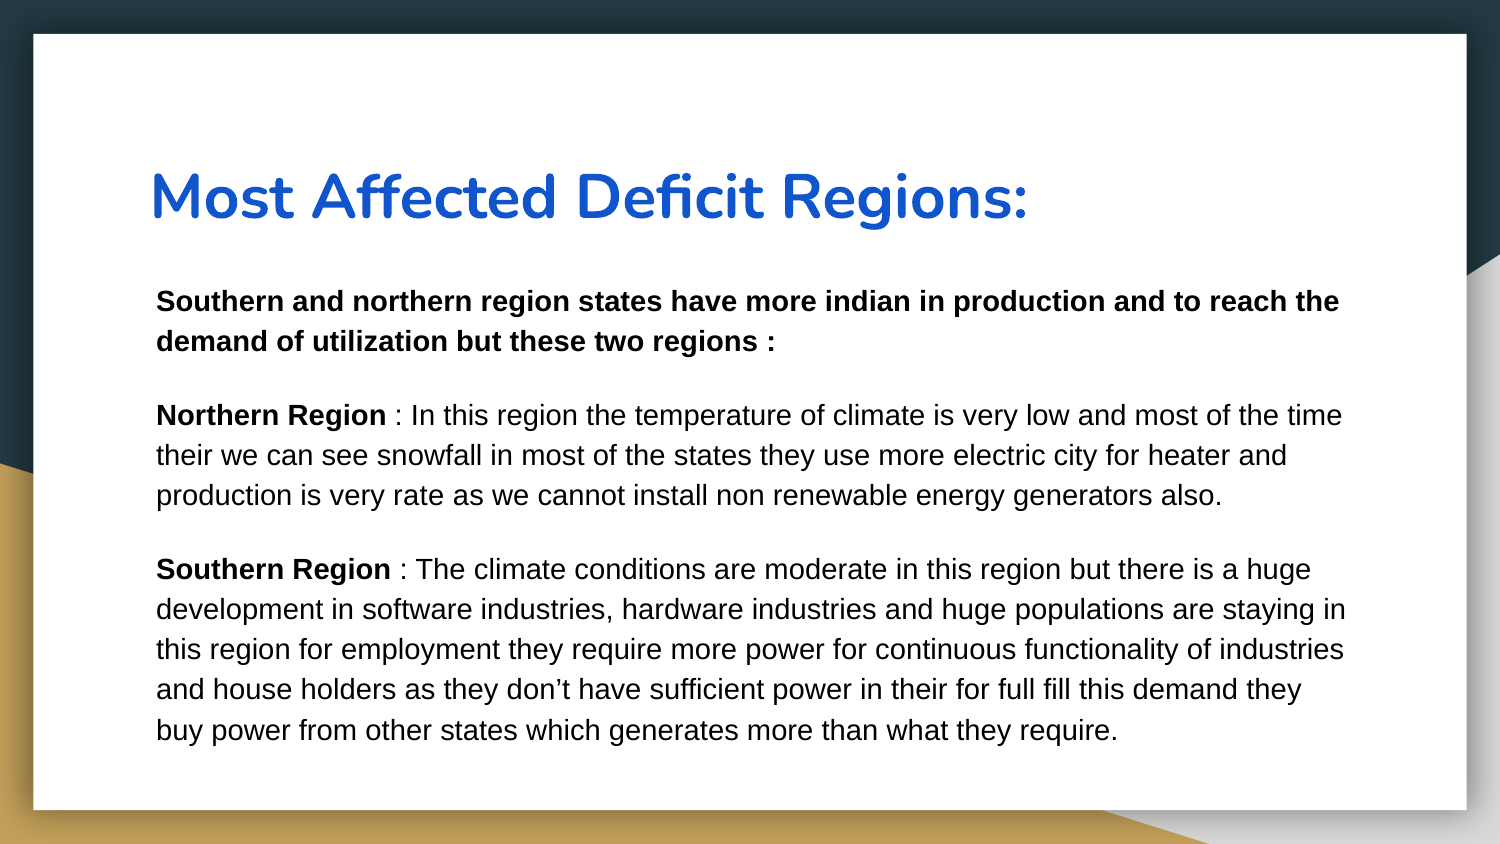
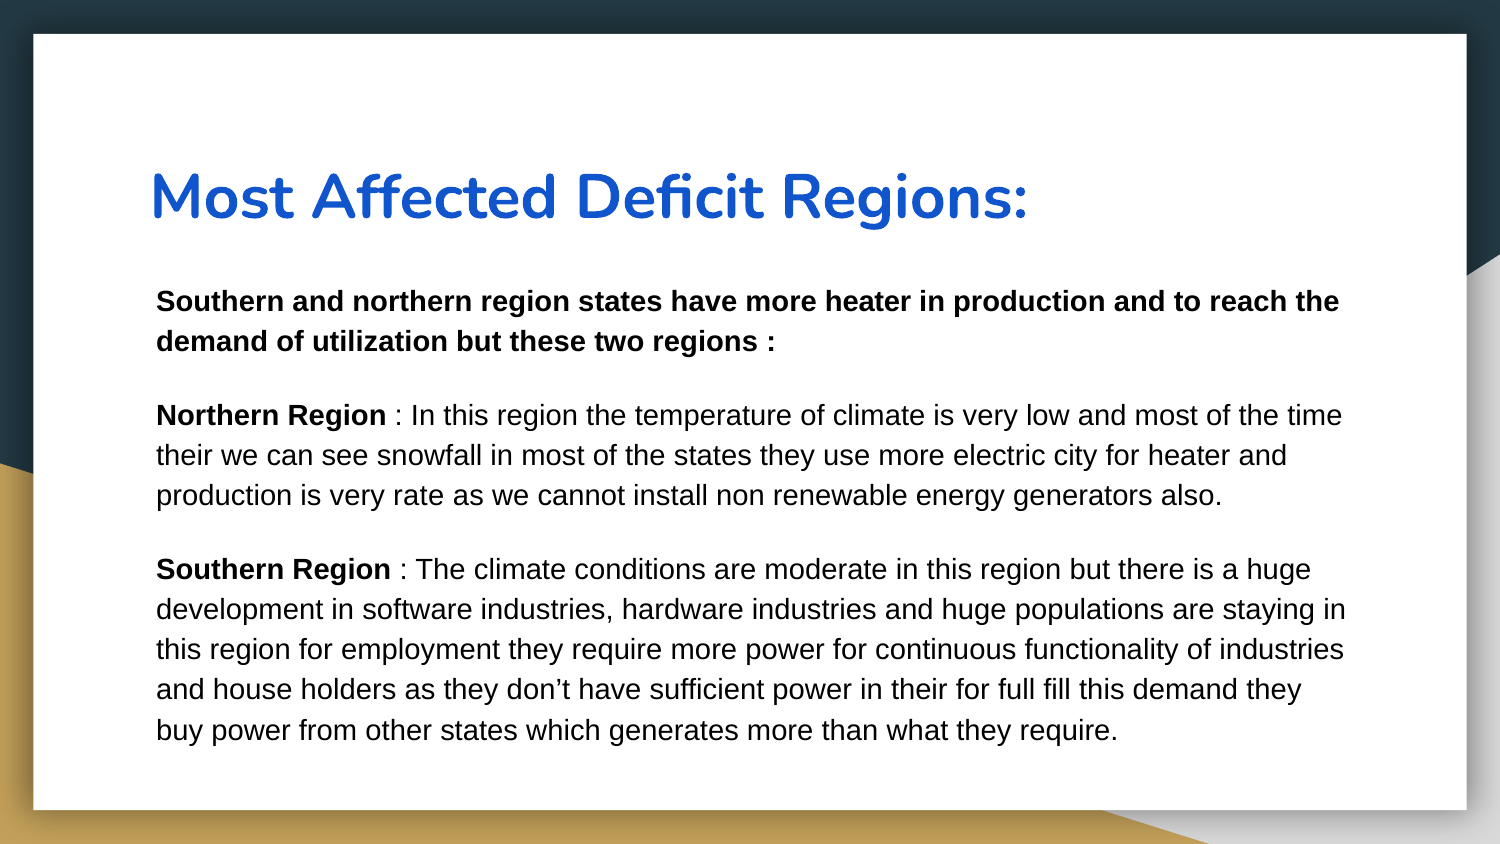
more indian: indian -> heater
